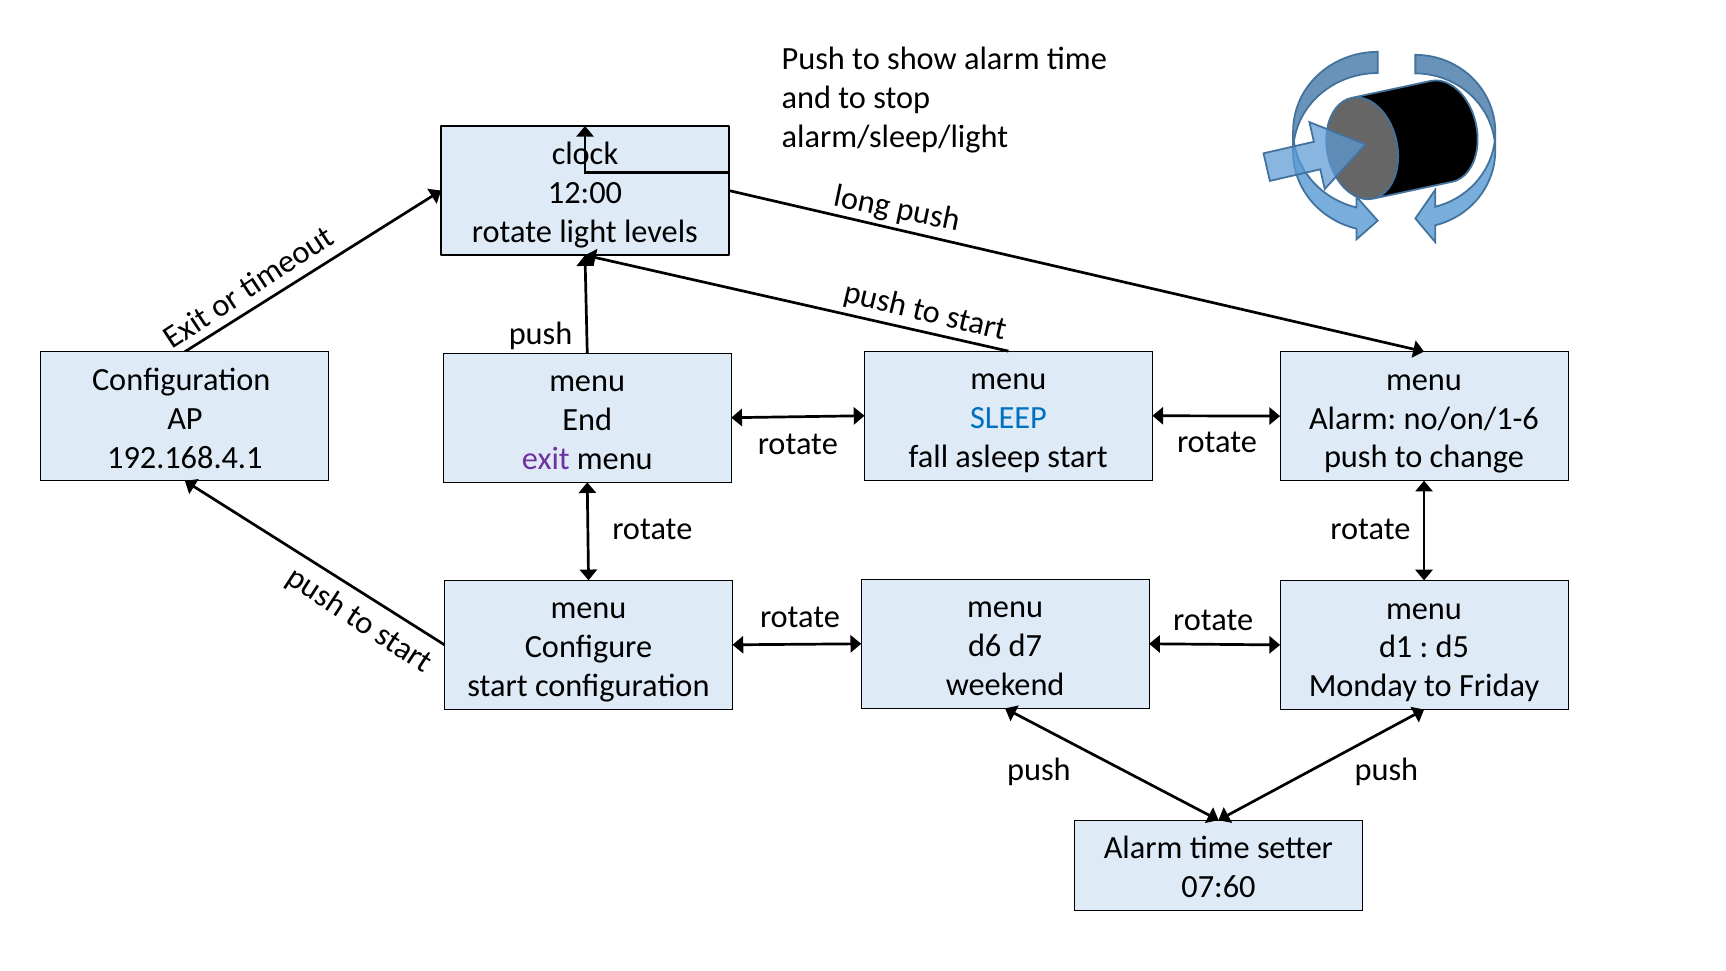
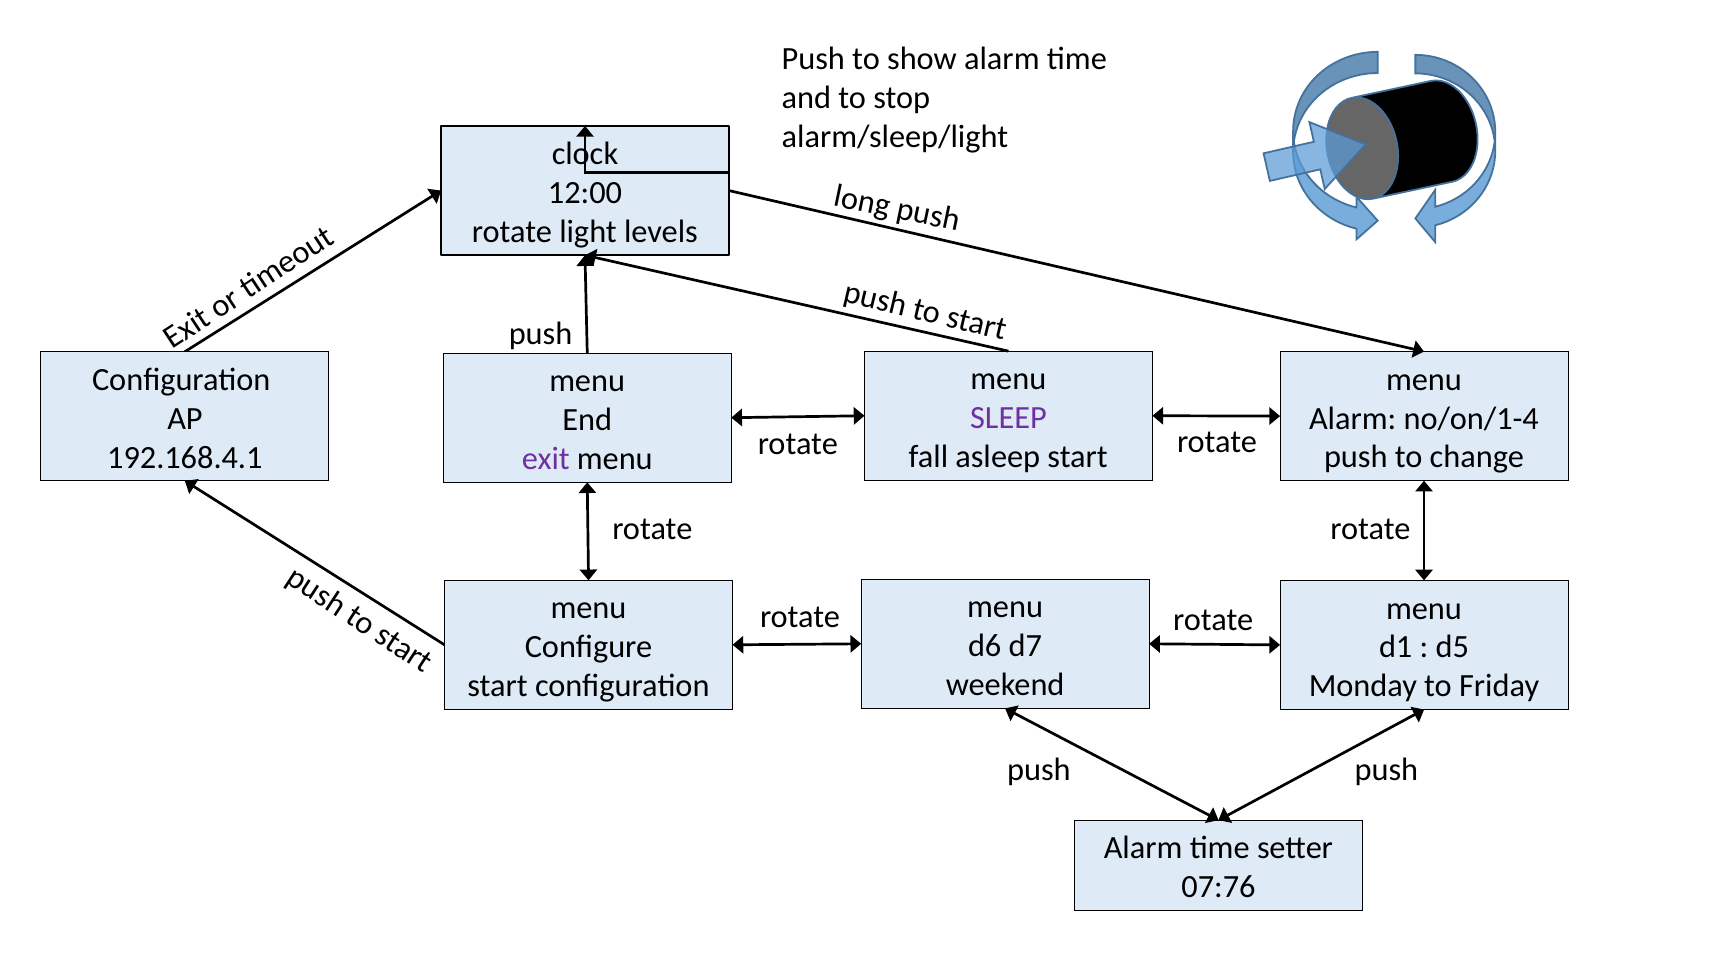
SLEEP colour: blue -> purple
no/on/1-6: no/on/1-6 -> no/on/1-4
07:60: 07:60 -> 07:76
